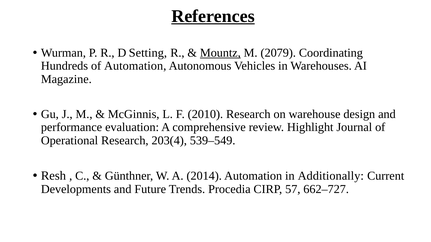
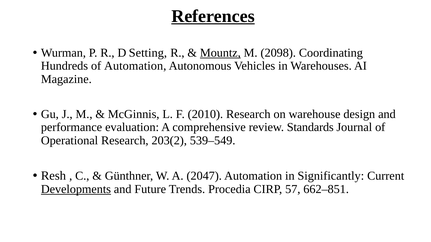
2079: 2079 -> 2098
Highlight: Highlight -> Standards
203(4: 203(4 -> 203(2
2014: 2014 -> 2047
Additionally: Additionally -> Significantly
Developments underline: none -> present
662–727: 662–727 -> 662–851
